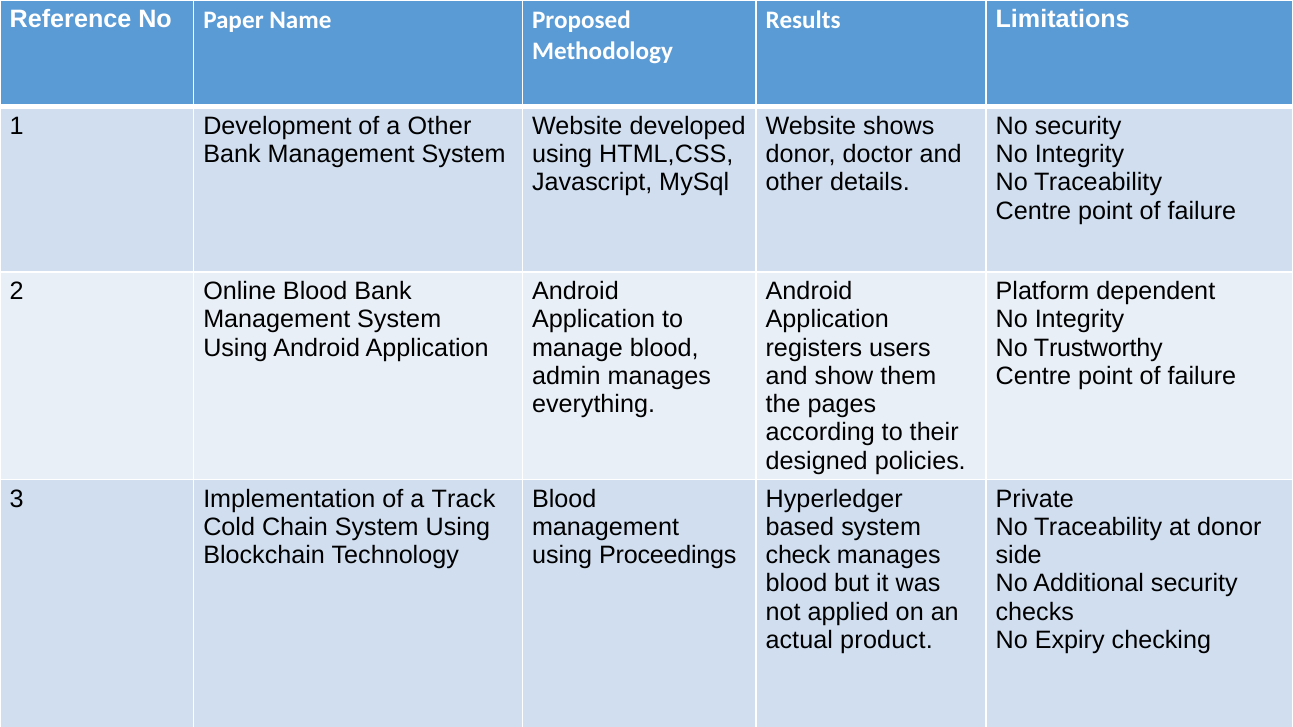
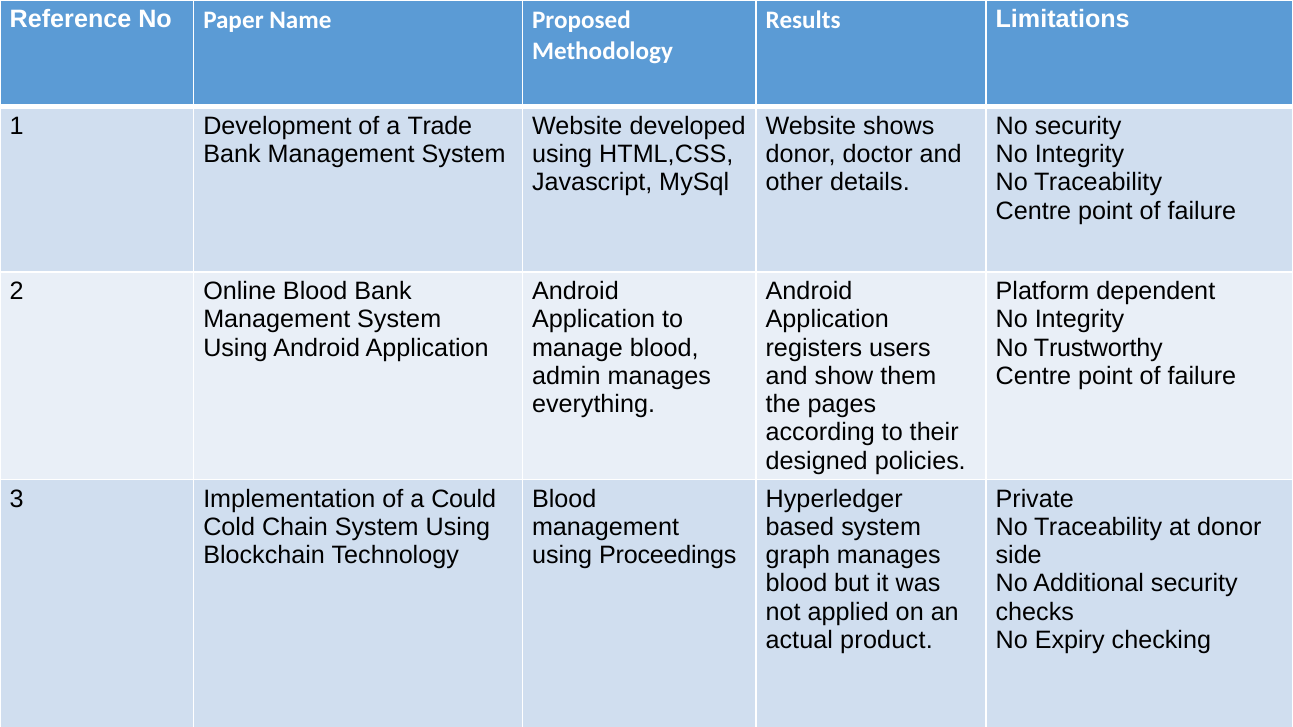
a Other: Other -> Trade
Track: Track -> Could
check: check -> graph
